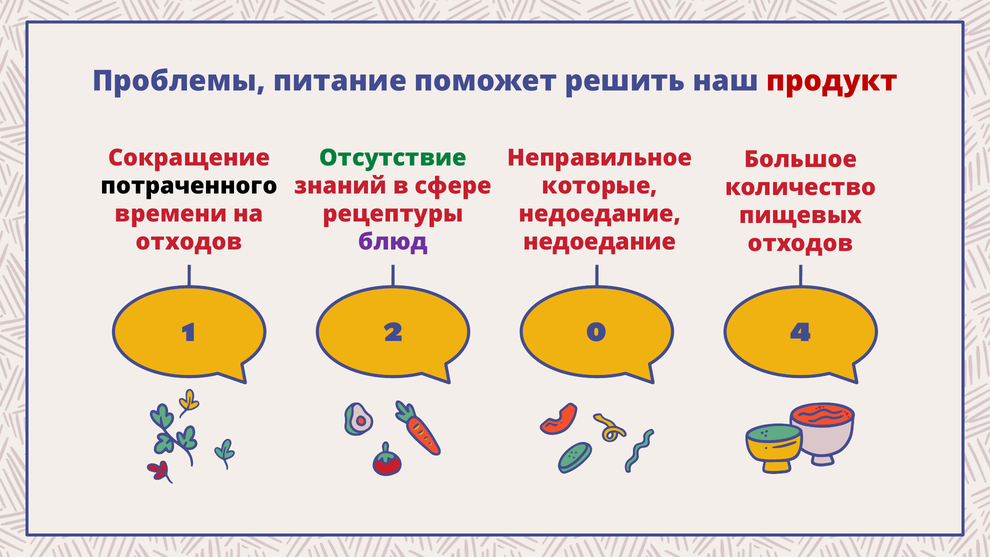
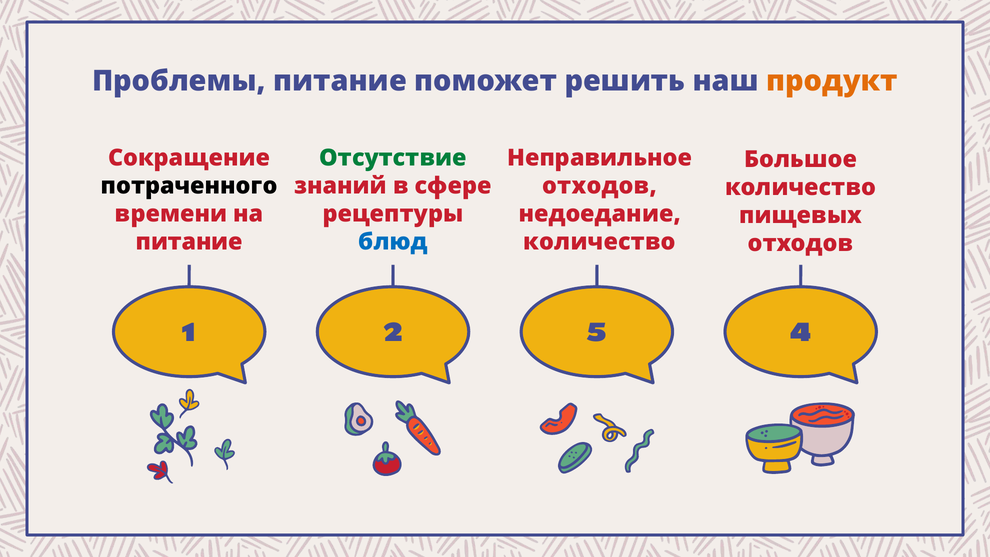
продукт colour: red -> orange
которые at (600, 186): которые -> отходов
отходов at (189, 242): отходов -> питание
блюд colour: purple -> blue
недоедание at (600, 242): недоедание -> количество
0: 0 -> 5
